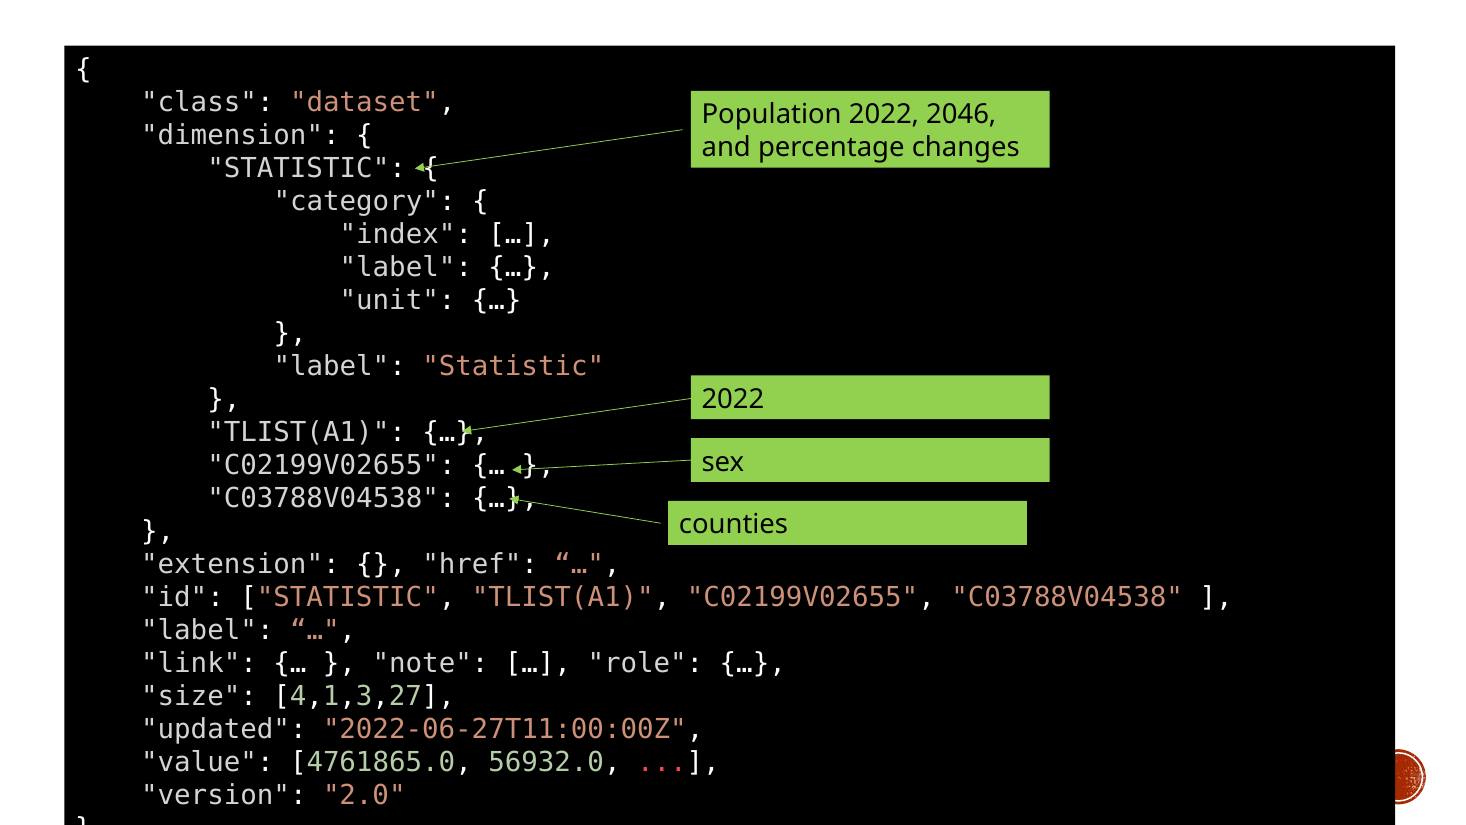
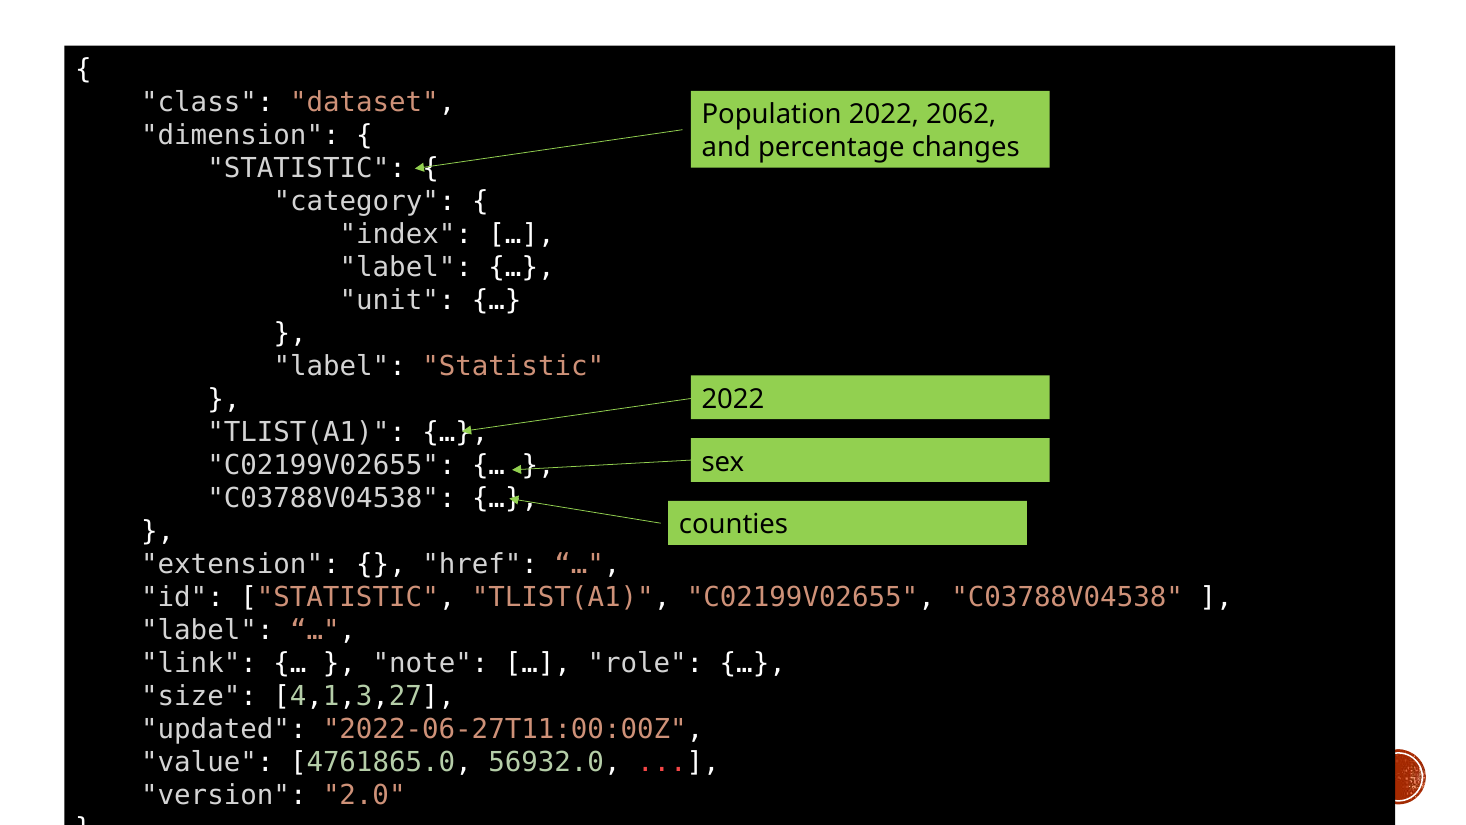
2046: 2046 -> 2062
